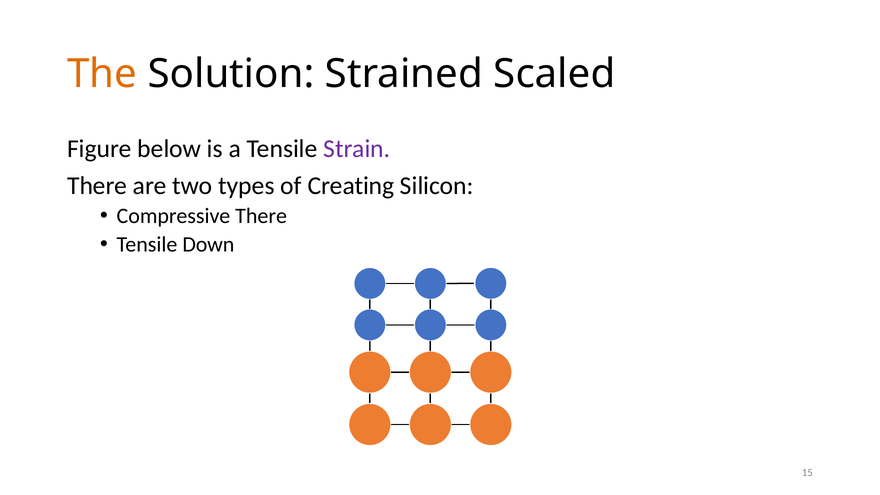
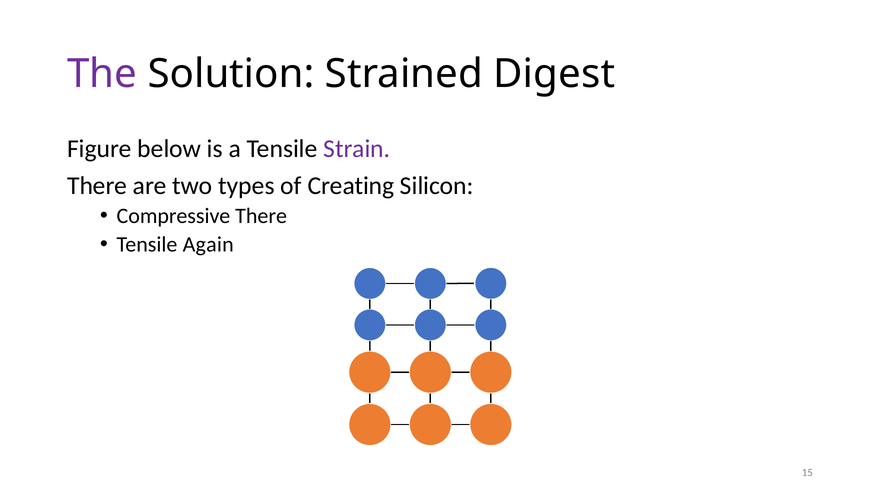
The colour: orange -> purple
Scaled: Scaled -> Digest
Down: Down -> Again
